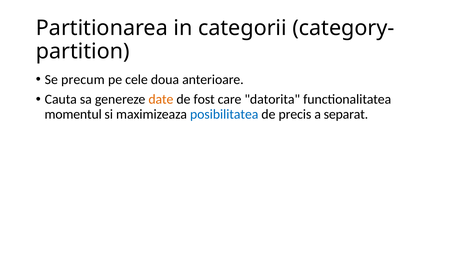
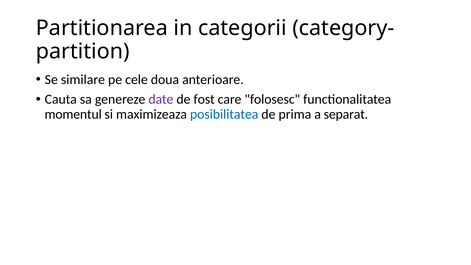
precum: precum -> similare
date colour: orange -> purple
datorita: datorita -> folosesc
precis: precis -> prima
